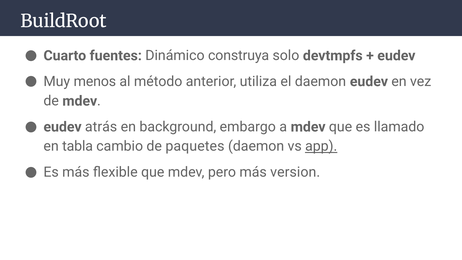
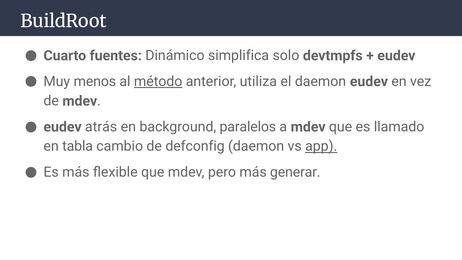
construya: construya -> simplifica
método underline: none -> present
embargo: embargo -> paralelos
paquetes: paquetes -> defconfig
version: version -> generar
